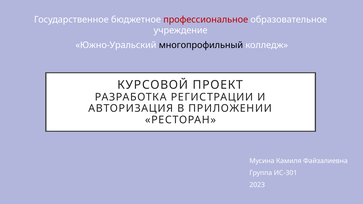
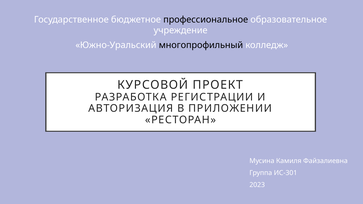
профессиональное colour: red -> black
